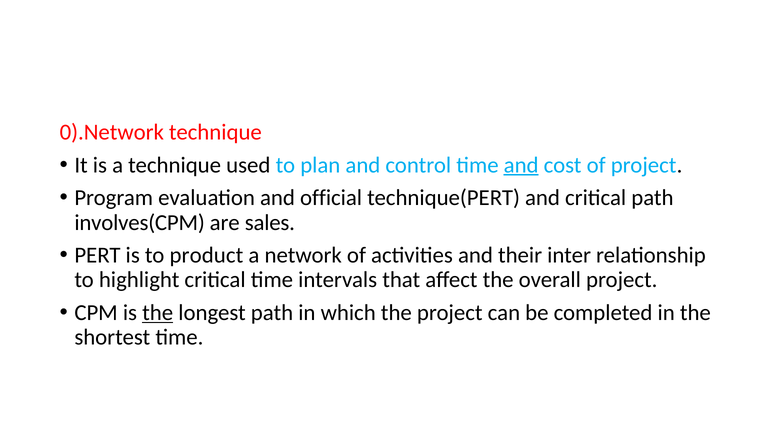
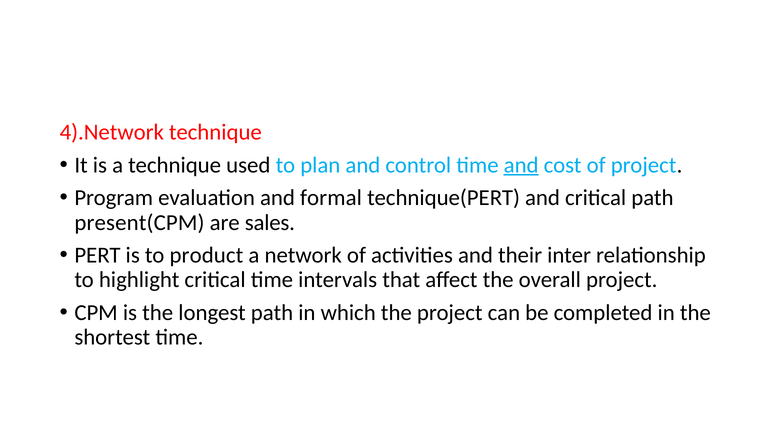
0).Network: 0).Network -> 4).Network
official: official -> formal
involves(CPM: involves(CPM -> present(CPM
the at (158, 313) underline: present -> none
